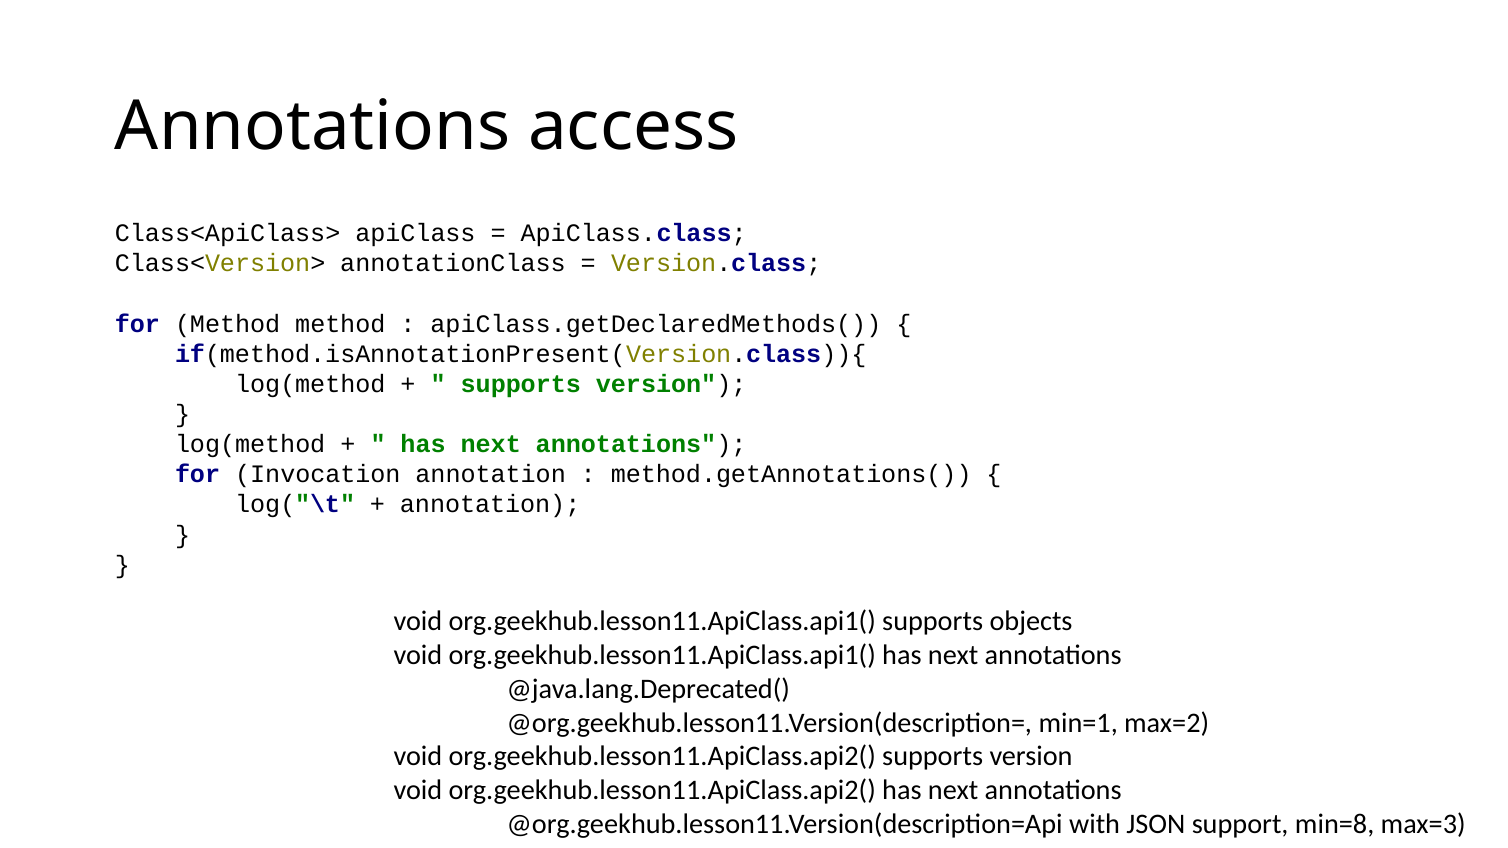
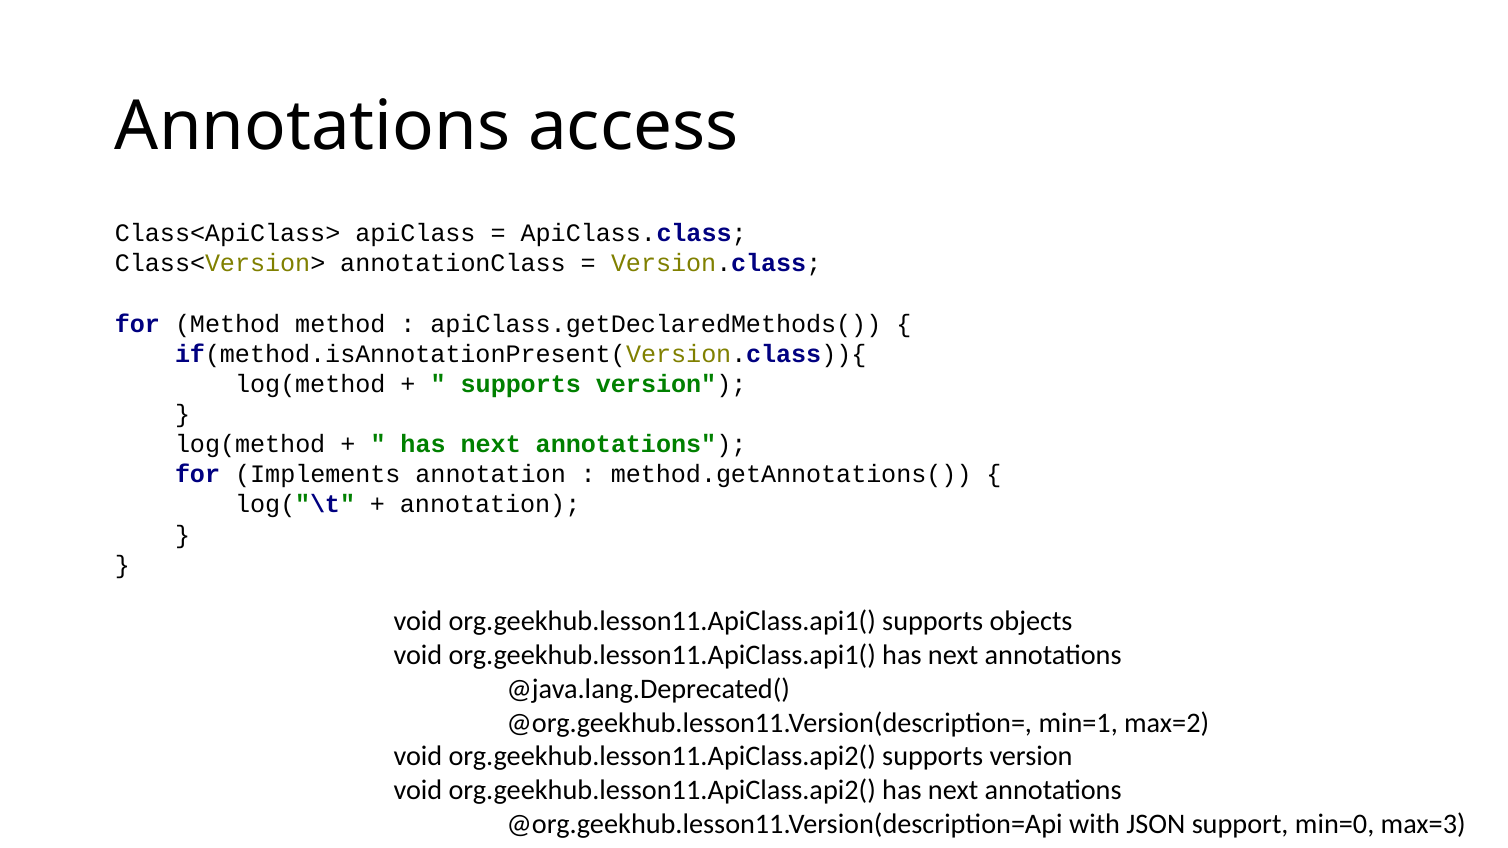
Invocation: Invocation -> Implements
min=8: min=8 -> min=0
